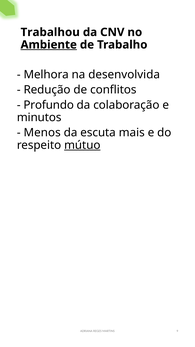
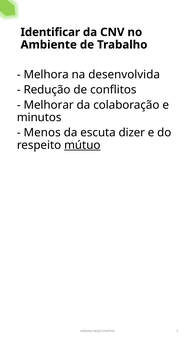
Trabalhou: Trabalhou -> Identificar
Ambiente underline: present -> none
Profundo: Profundo -> Melhorar
mais: mais -> dizer
